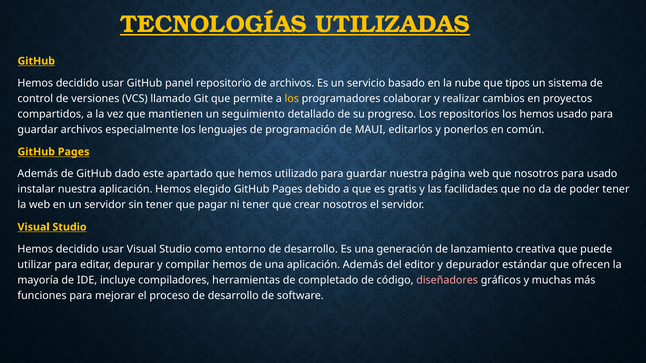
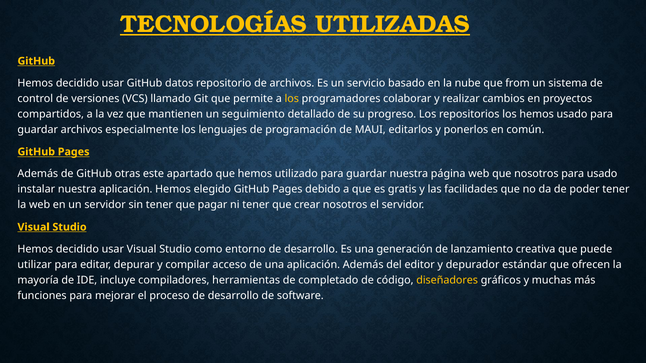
panel: panel -> datos
tipos: tipos -> from
dado: dado -> otras
compilar hemos: hemos -> acceso
diseñadores colour: pink -> yellow
